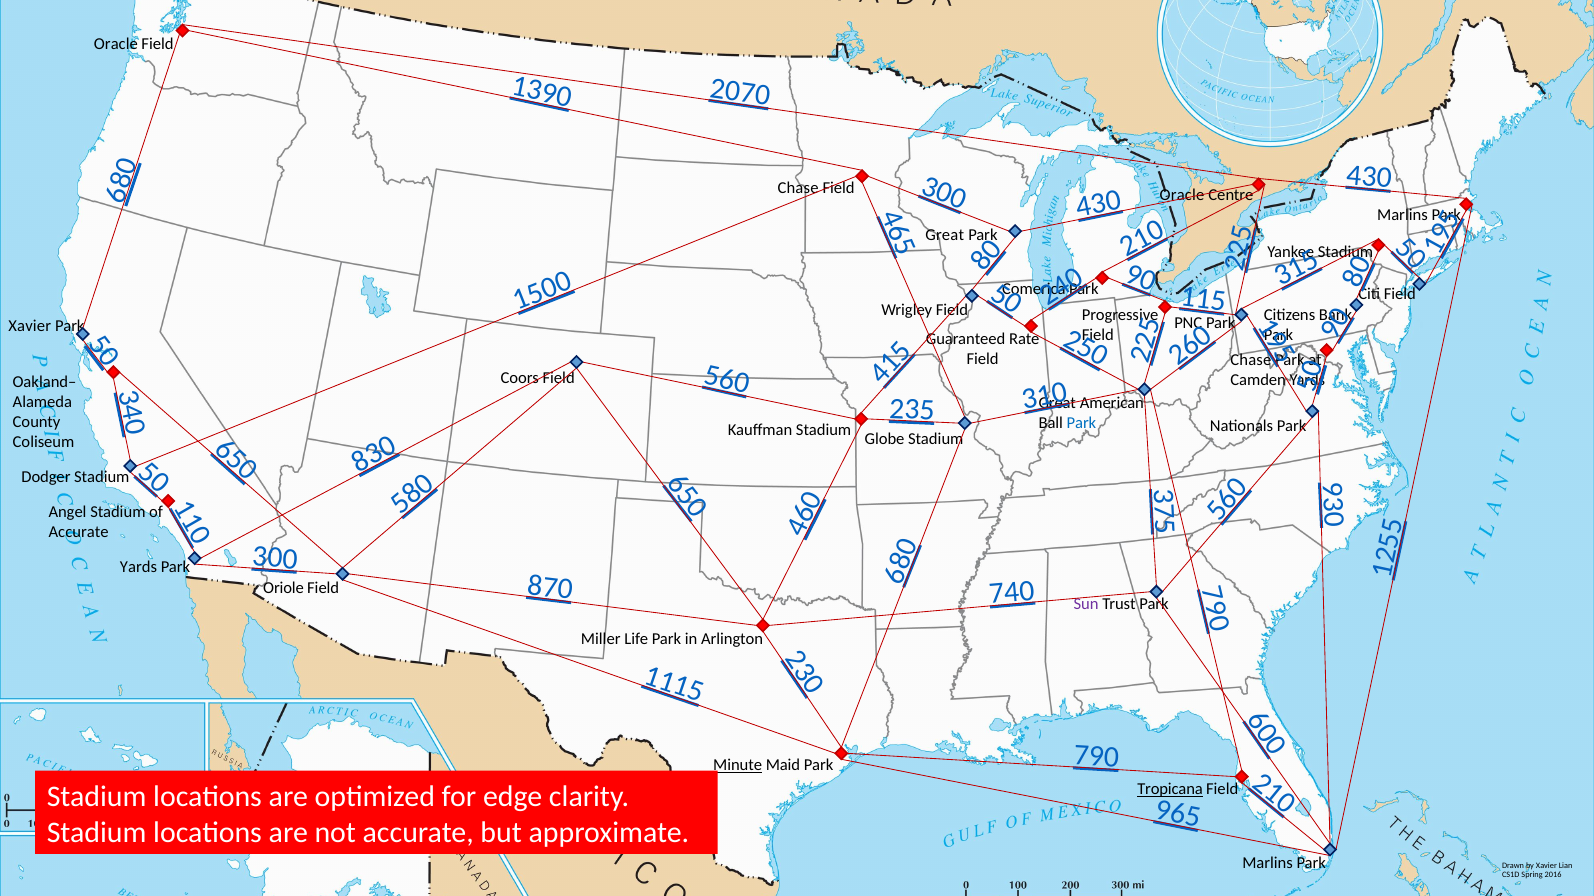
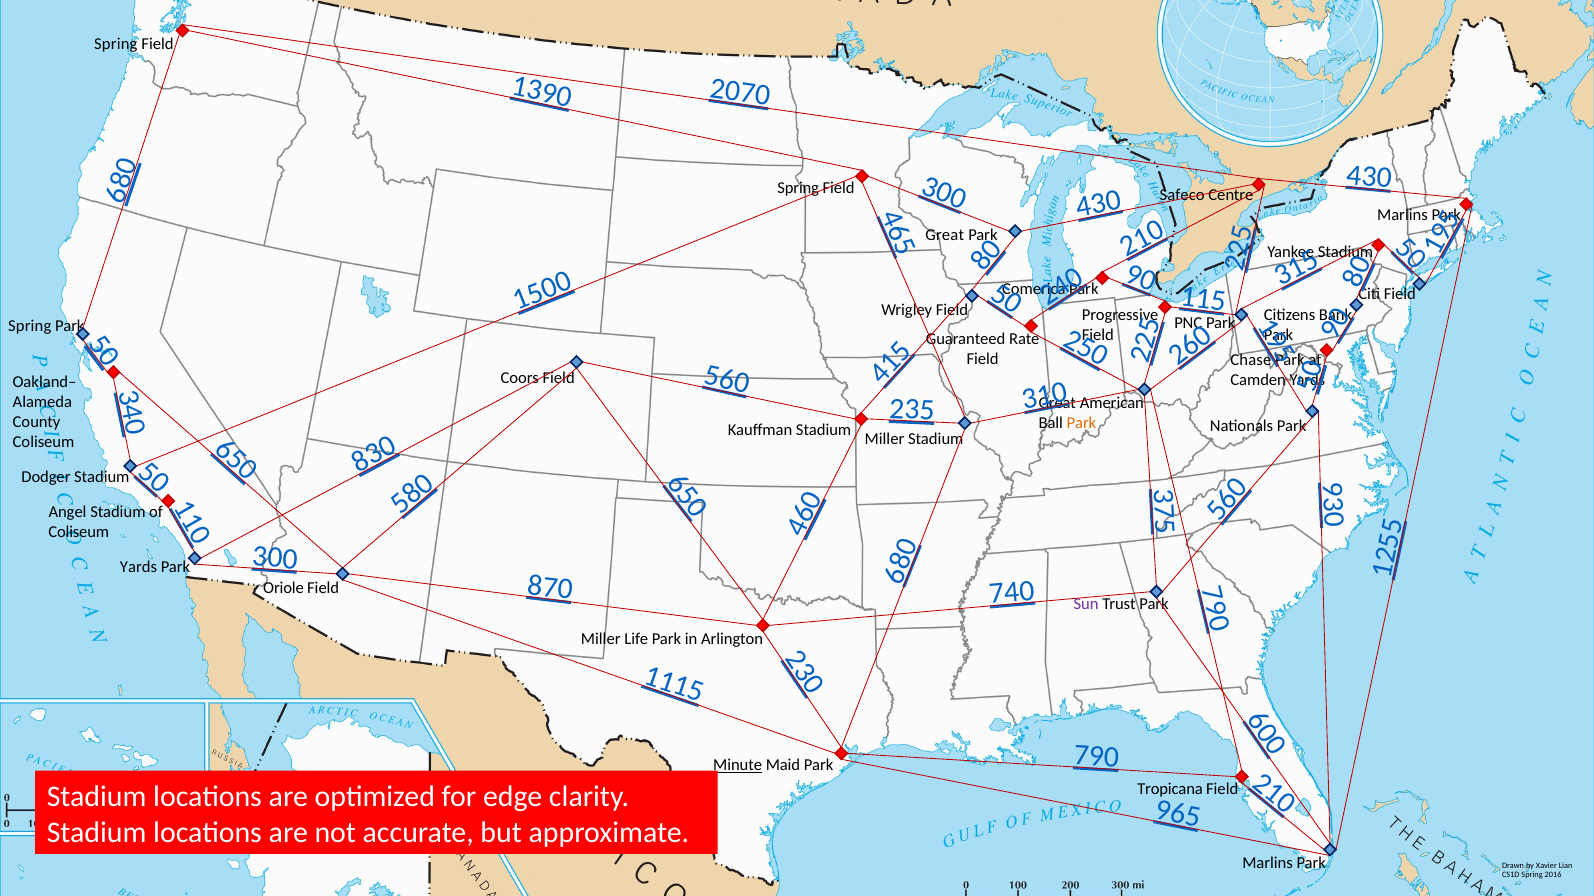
Oracle at (116, 44): Oracle -> Spring
Chase at (798, 188): Chase -> Spring
Oracle at (1182, 195): Oracle -> Safeco
Xavier at (30, 326): Xavier -> Spring
Park at (1081, 424) colour: blue -> orange
Globe at (885, 439): Globe -> Miller
Accurate at (79, 533): Accurate -> Coliseum
Tropicana underline: present -> none
